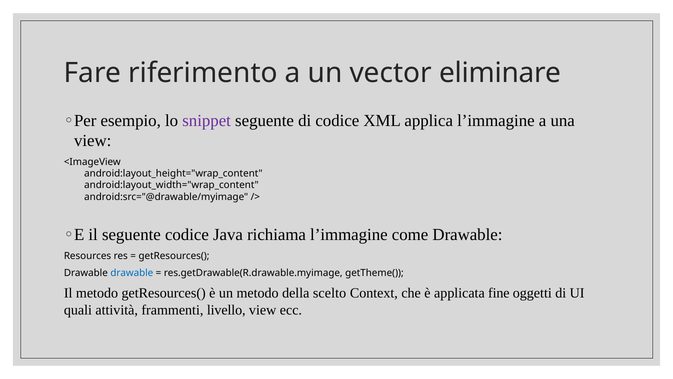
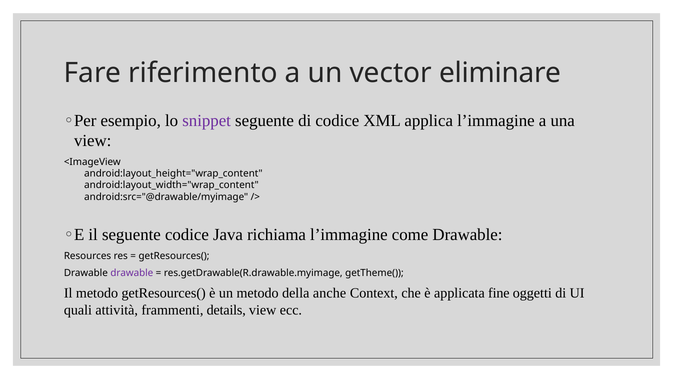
drawable at (132, 273) colour: blue -> purple
scelto: scelto -> anche
livello: livello -> details
